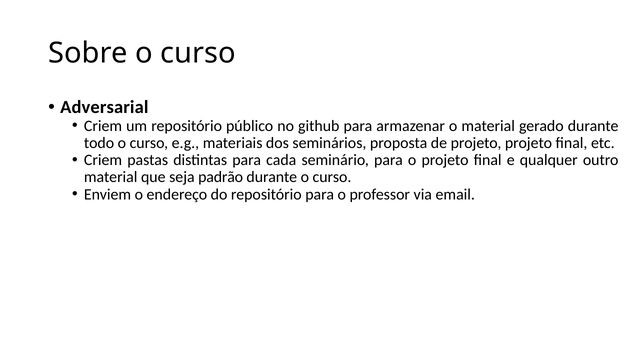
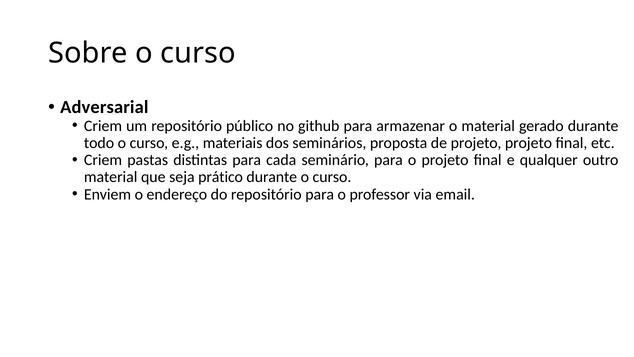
padrão: padrão -> prático
